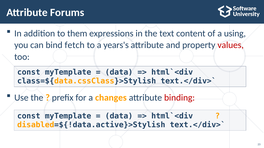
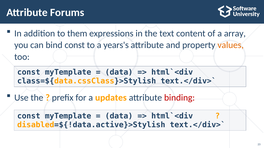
using: using -> array
bind fetch: fetch -> const
values colour: red -> orange
changes: changes -> updates
